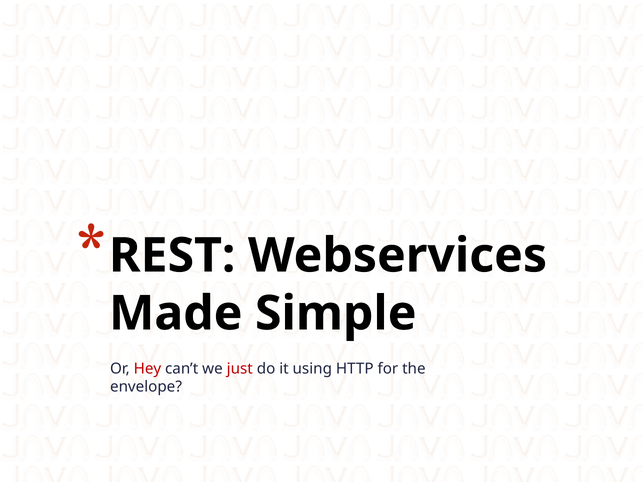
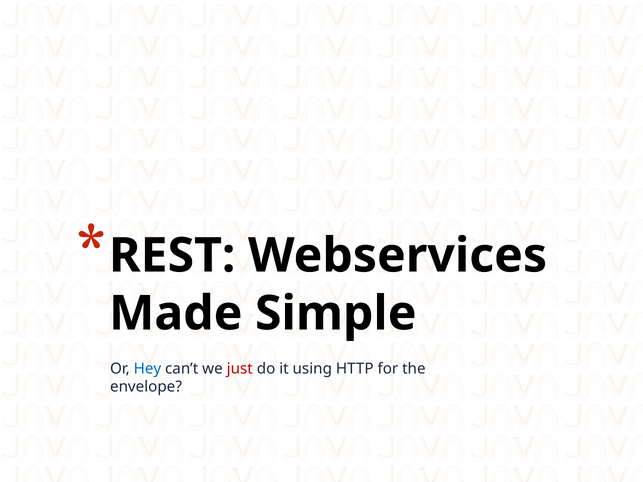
Hey colour: red -> blue
